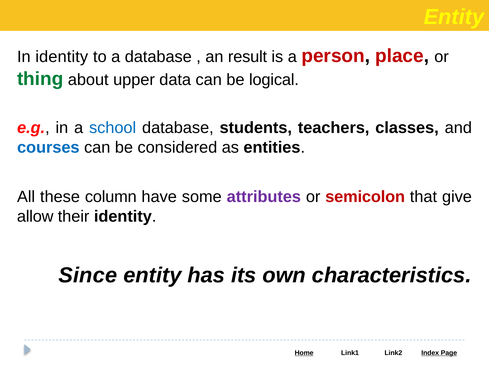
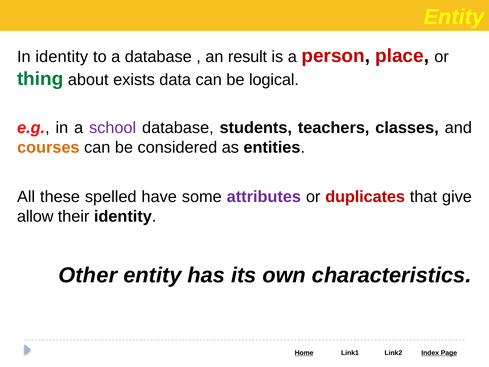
upper: upper -> exists
school colour: blue -> purple
courses colour: blue -> orange
column: column -> spelled
semicolon: semicolon -> duplicates
Since: Since -> Other
